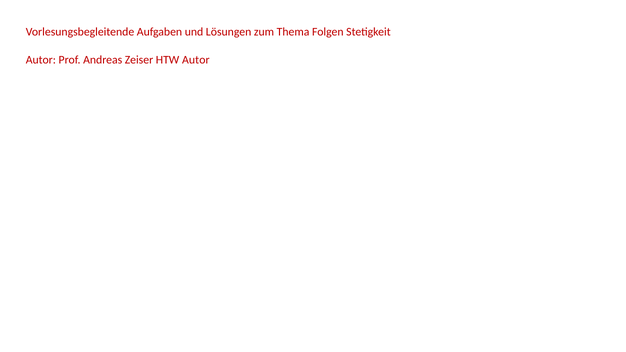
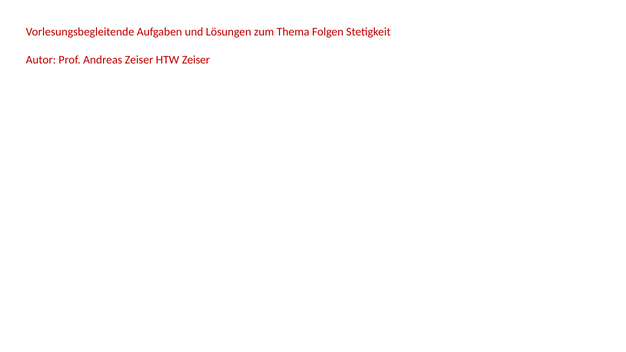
HTW Autor: Autor -> Zeiser
